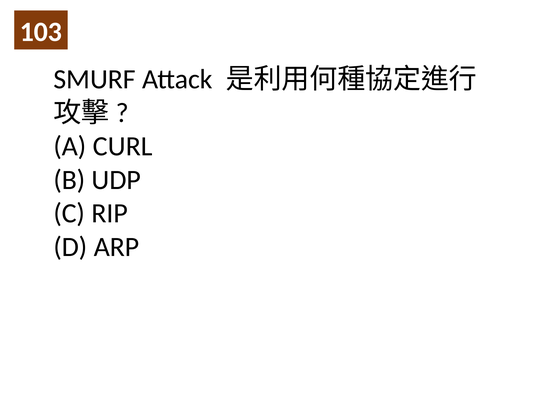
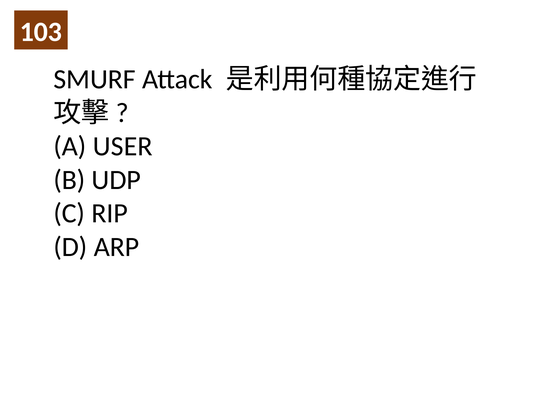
CURL: CURL -> USER
